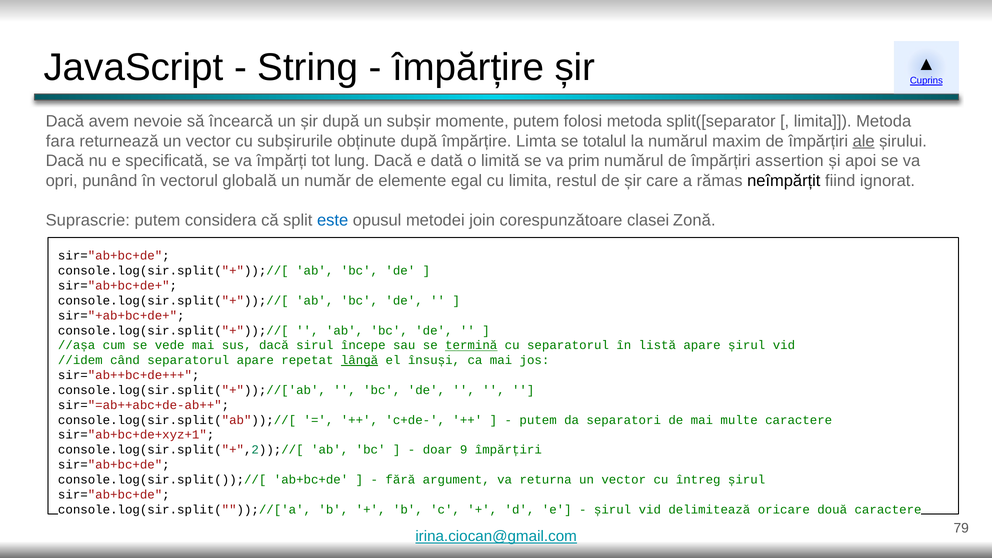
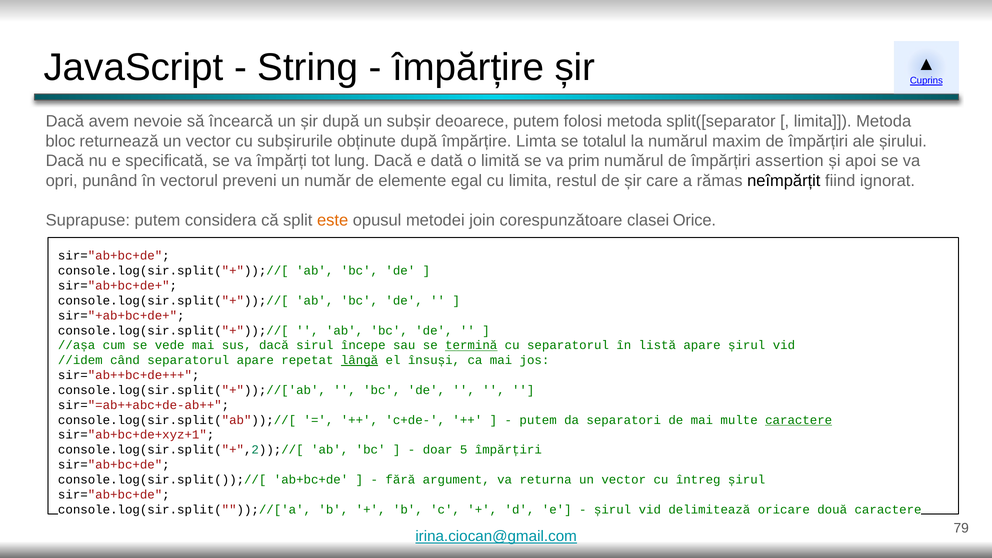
momente: momente -> deoarece
fara: fara -> bloc
ale underline: present -> none
globală: globală -> preveni
Suprascrie: Suprascrie -> Suprapuse
este colour: blue -> orange
Zonă: Zonă -> Orice
caractere at (799, 420) underline: none -> present
9: 9 -> 5
